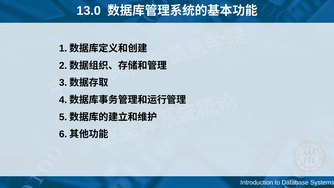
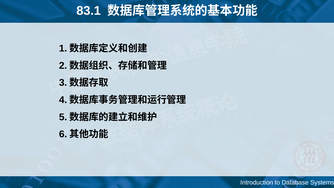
13.0: 13.0 -> 83.1
